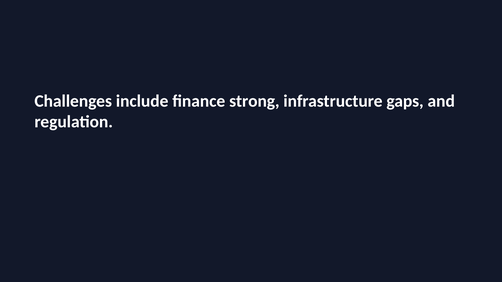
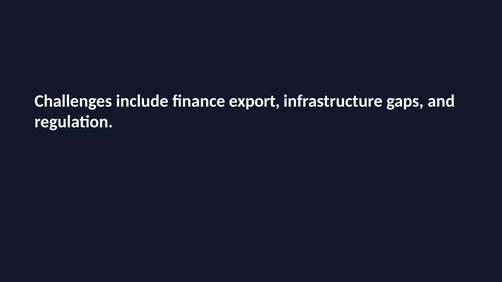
strong: strong -> export
